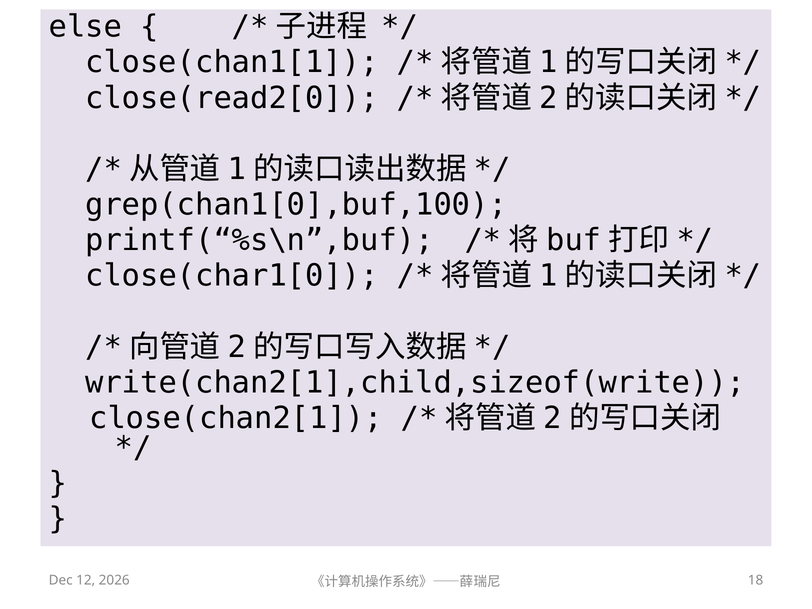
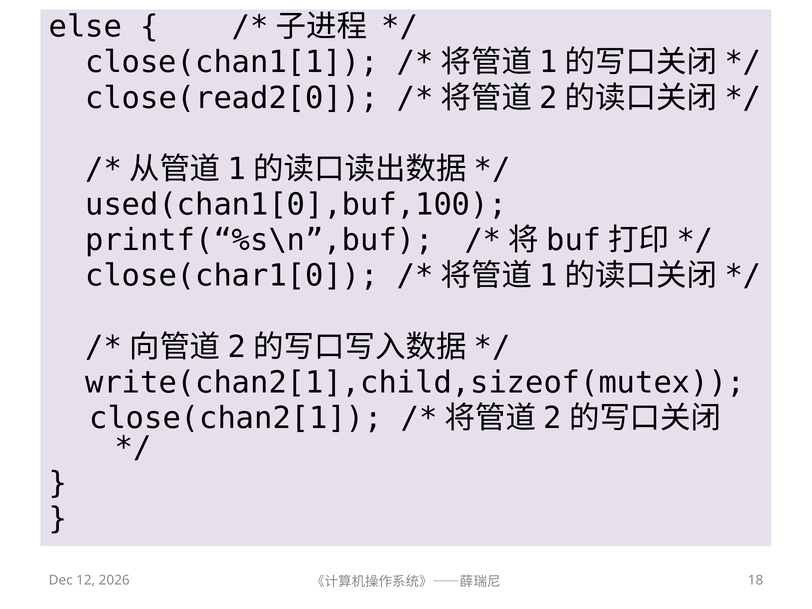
grep(chan1[0],buf,100: grep(chan1[0],buf,100 -> used(chan1[0],buf,100
write(chan2[1],child,sizeof(write: write(chan2[1],child,sizeof(write -> write(chan2[1],child,sizeof(mutex
